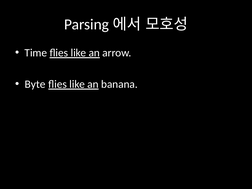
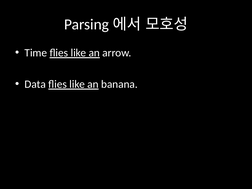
Byte: Byte -> Data
